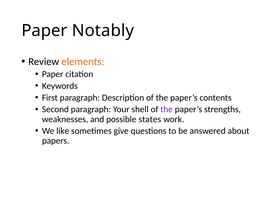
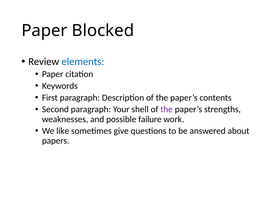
Notably: Notably -> Blocked
elements colour: orange -> blue
states: states -> failure
